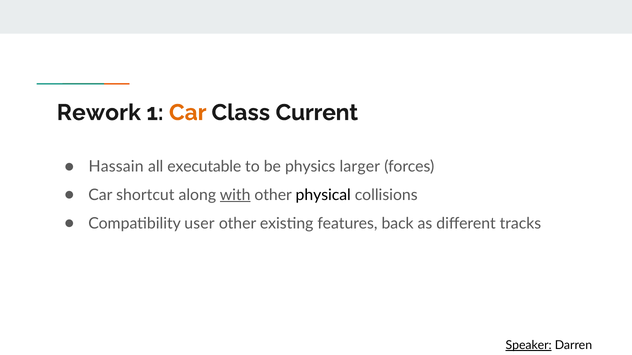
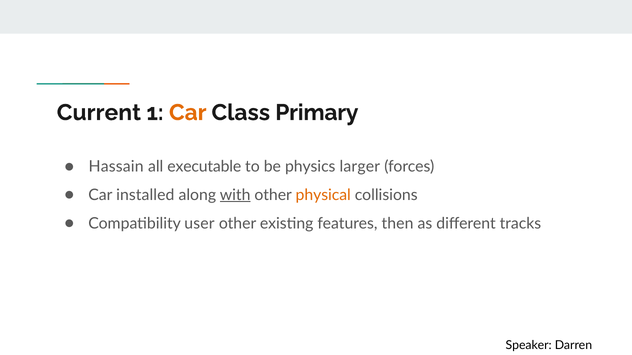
Rework: Rework -> Current
Current: Current -> Primary
shortcut: shortcut -> installed
physical colour: black -> orange
back: back -> then
Speaker underline: present -> none
